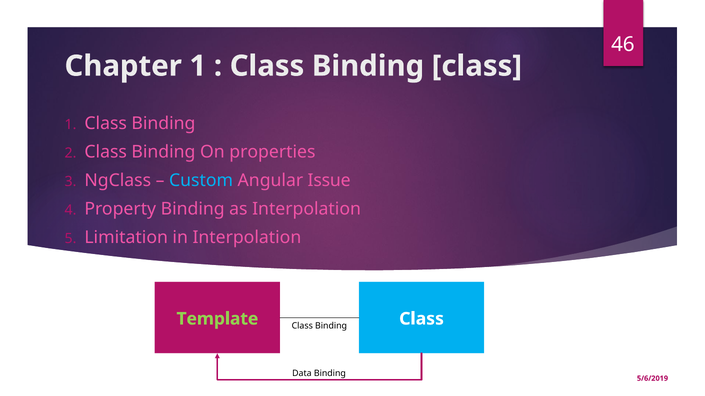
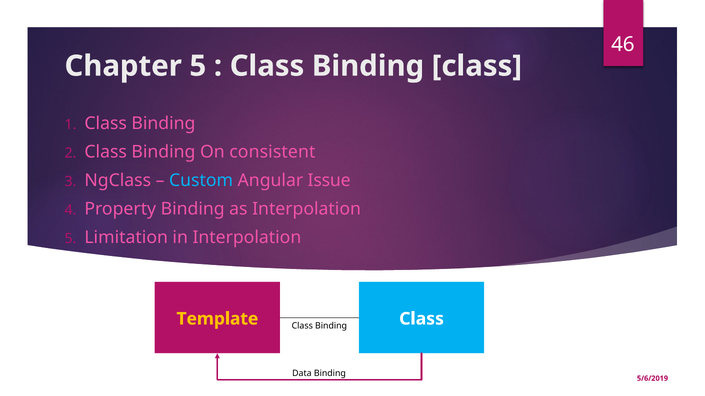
Chapter 1: 1 -> 5
properties: properties -> consistent
Template colour: light green -> yellow
